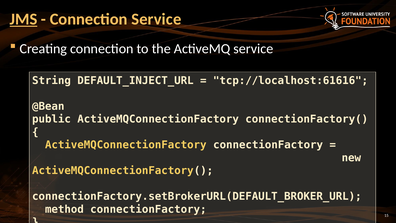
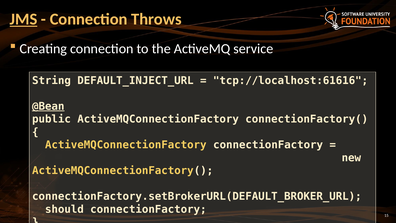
Connection Service: Service -> Throws
@Bean underline: none -> present
method: method -> should
